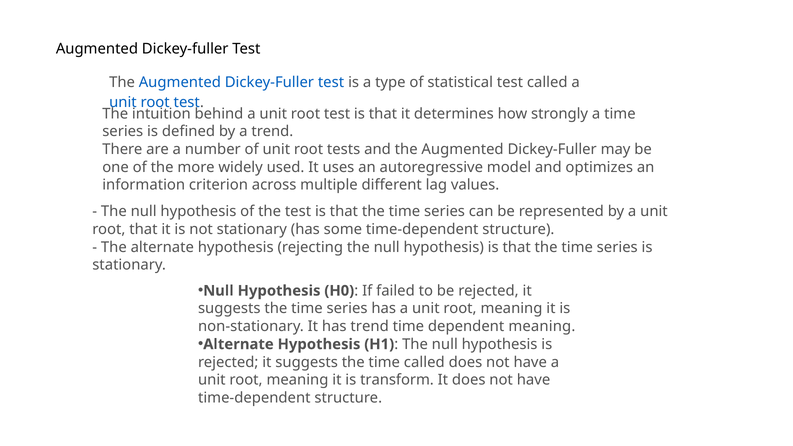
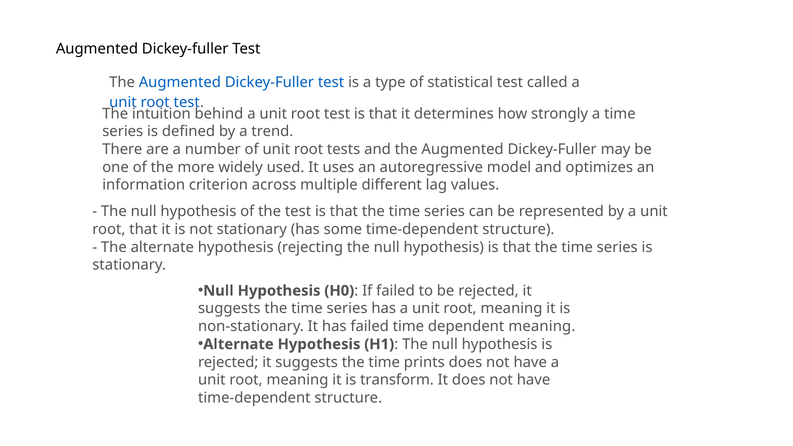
has trend: trend -> failed
time called: called -> prints
